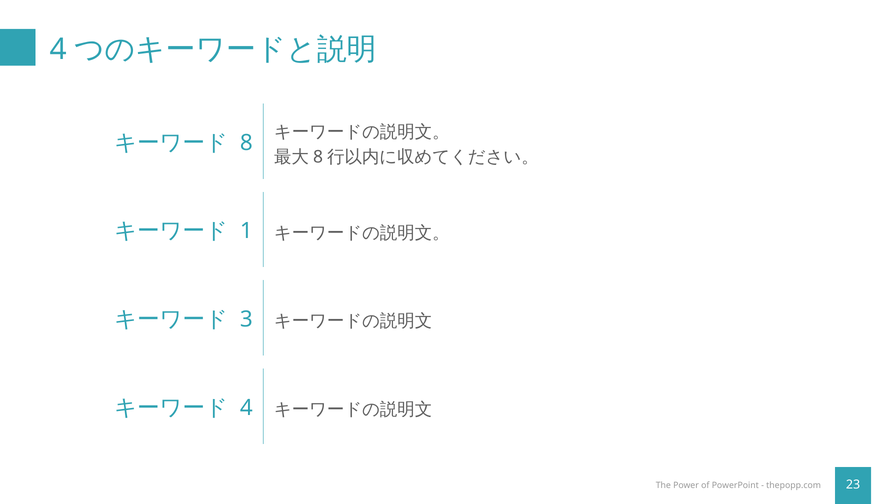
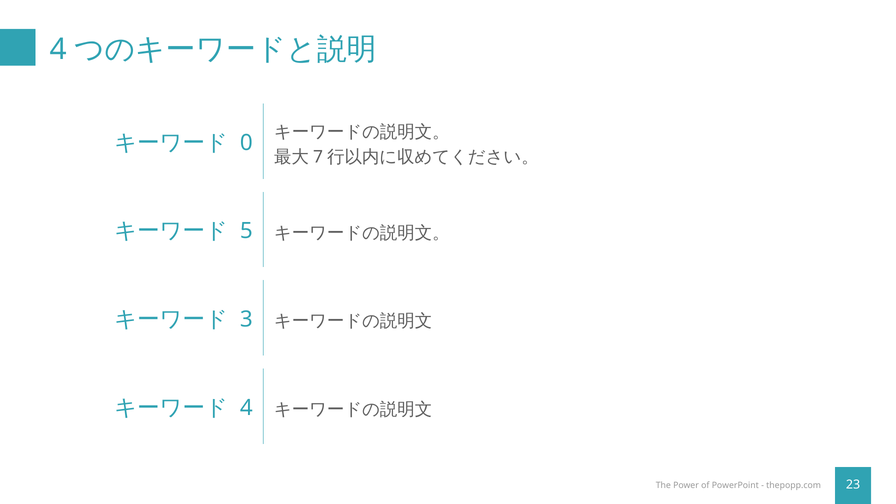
8 at (246, 143): 8 -> 0
8 at (318, 157): 8 -> 7
1: 1 -> 5
